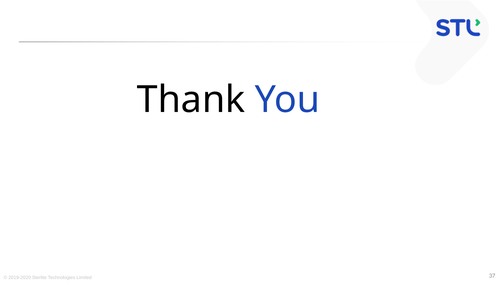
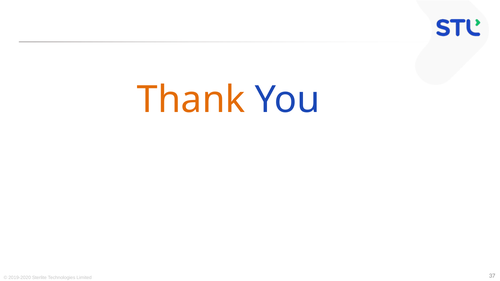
Thank colour: black -> orange
